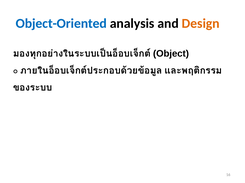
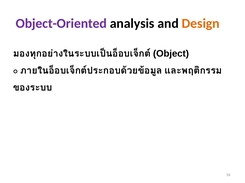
Object-Oriented colour: blue -> purple
